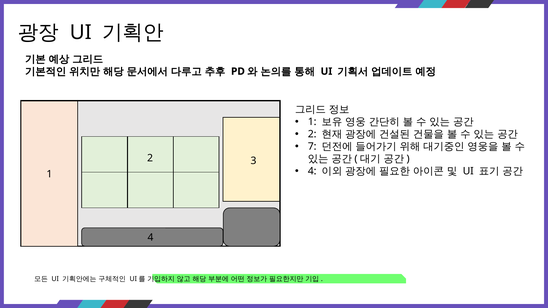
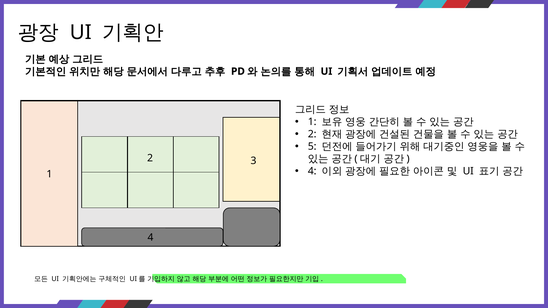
7: 7 -> 5
